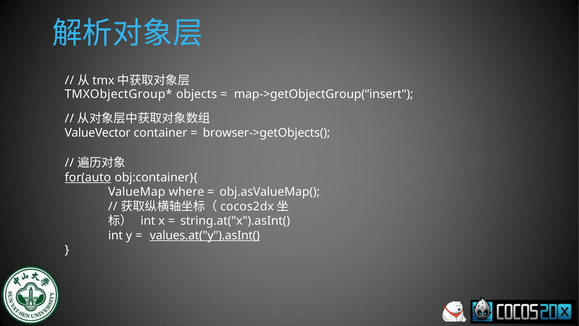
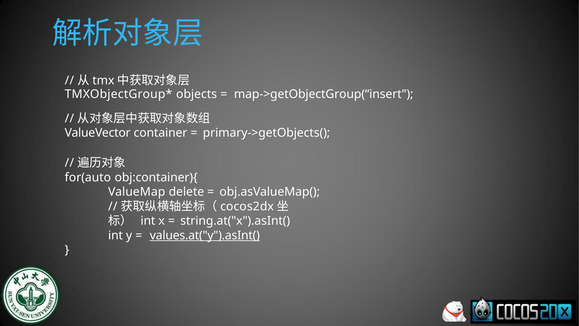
browser->getObjects(: browser->getObjects( -> primary->getObjects(
for(auto underline: present -> none
where: where -> delete
